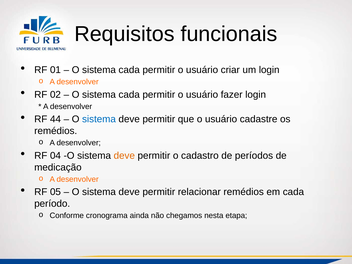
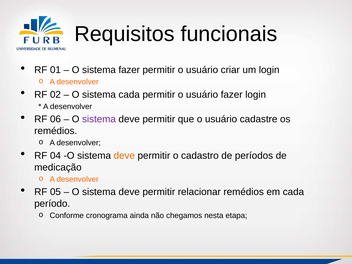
cada at (129, 70): cada -> fazer
44: 44 -> 06
sistema at (99, 119) colour: blue -> purple
